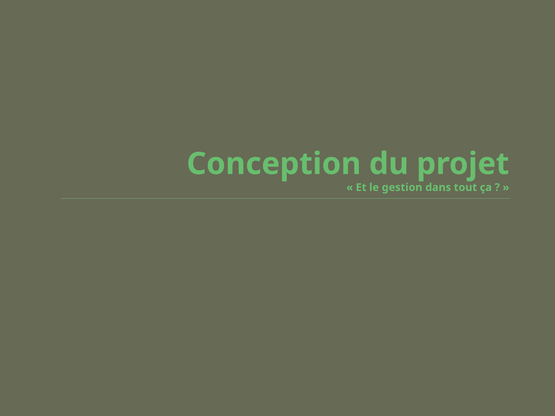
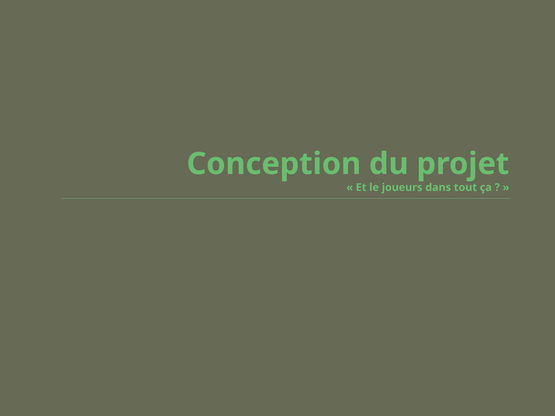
gestion: gestion -> joueurs
